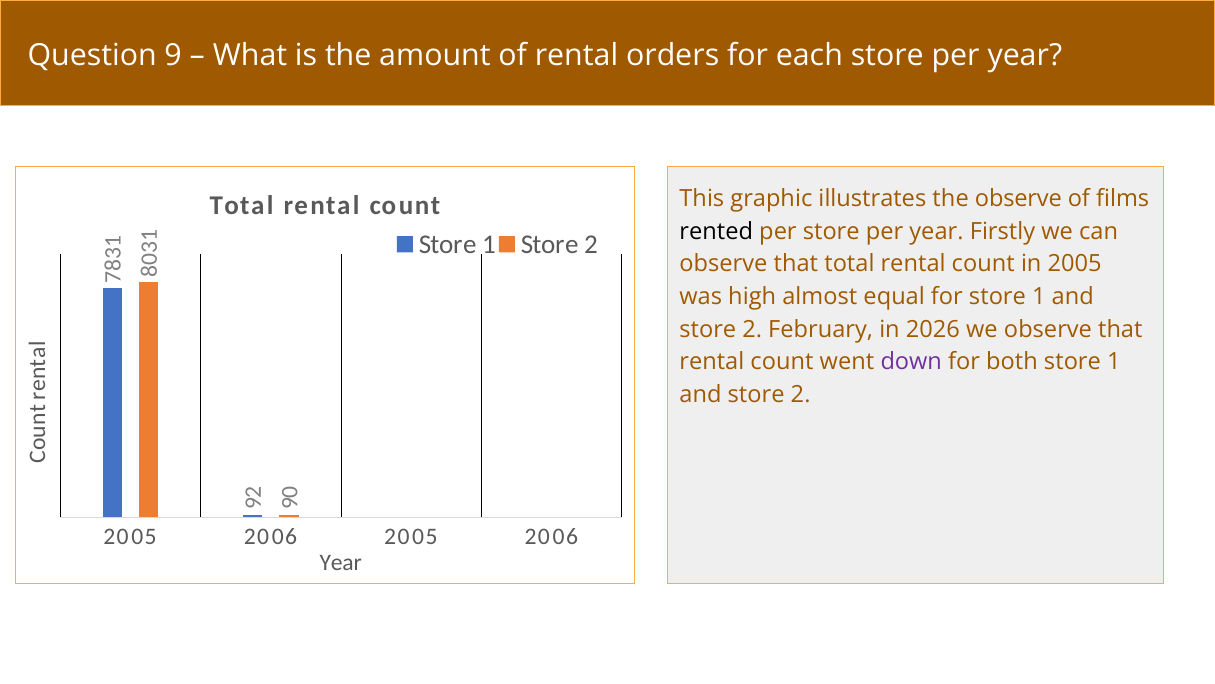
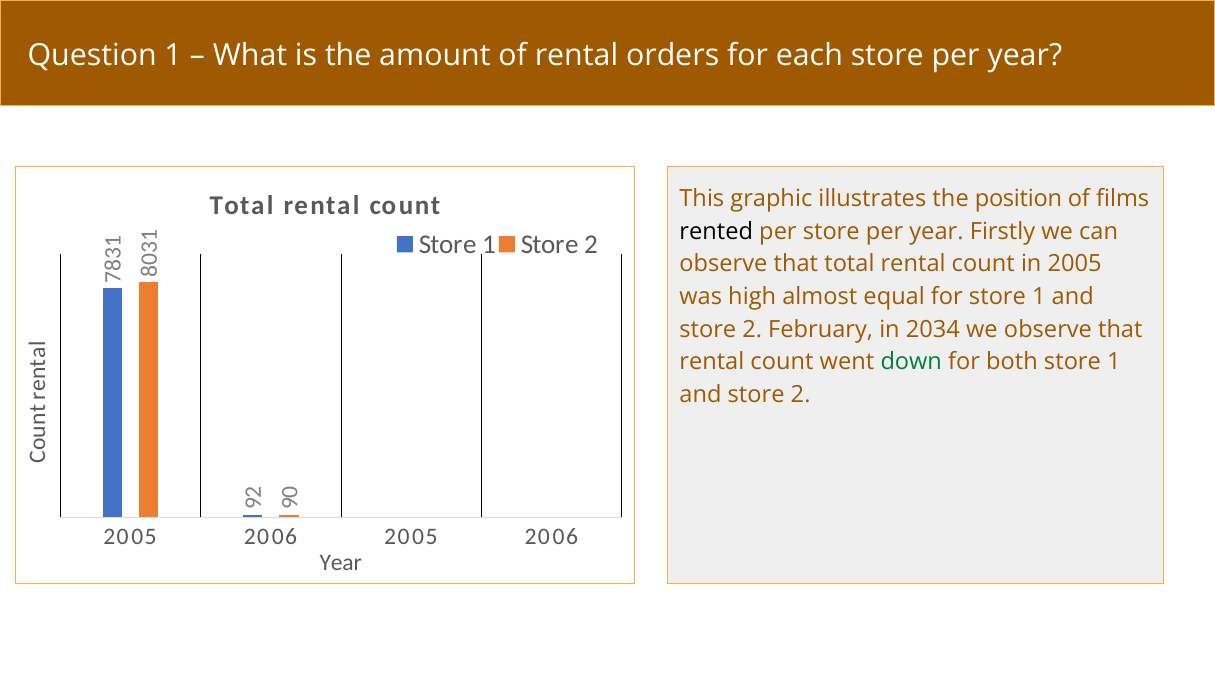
Question 9: 9 -> 1
the observe: observe -> position
2026: 2026 -> 2034
down colour: purple -> green
